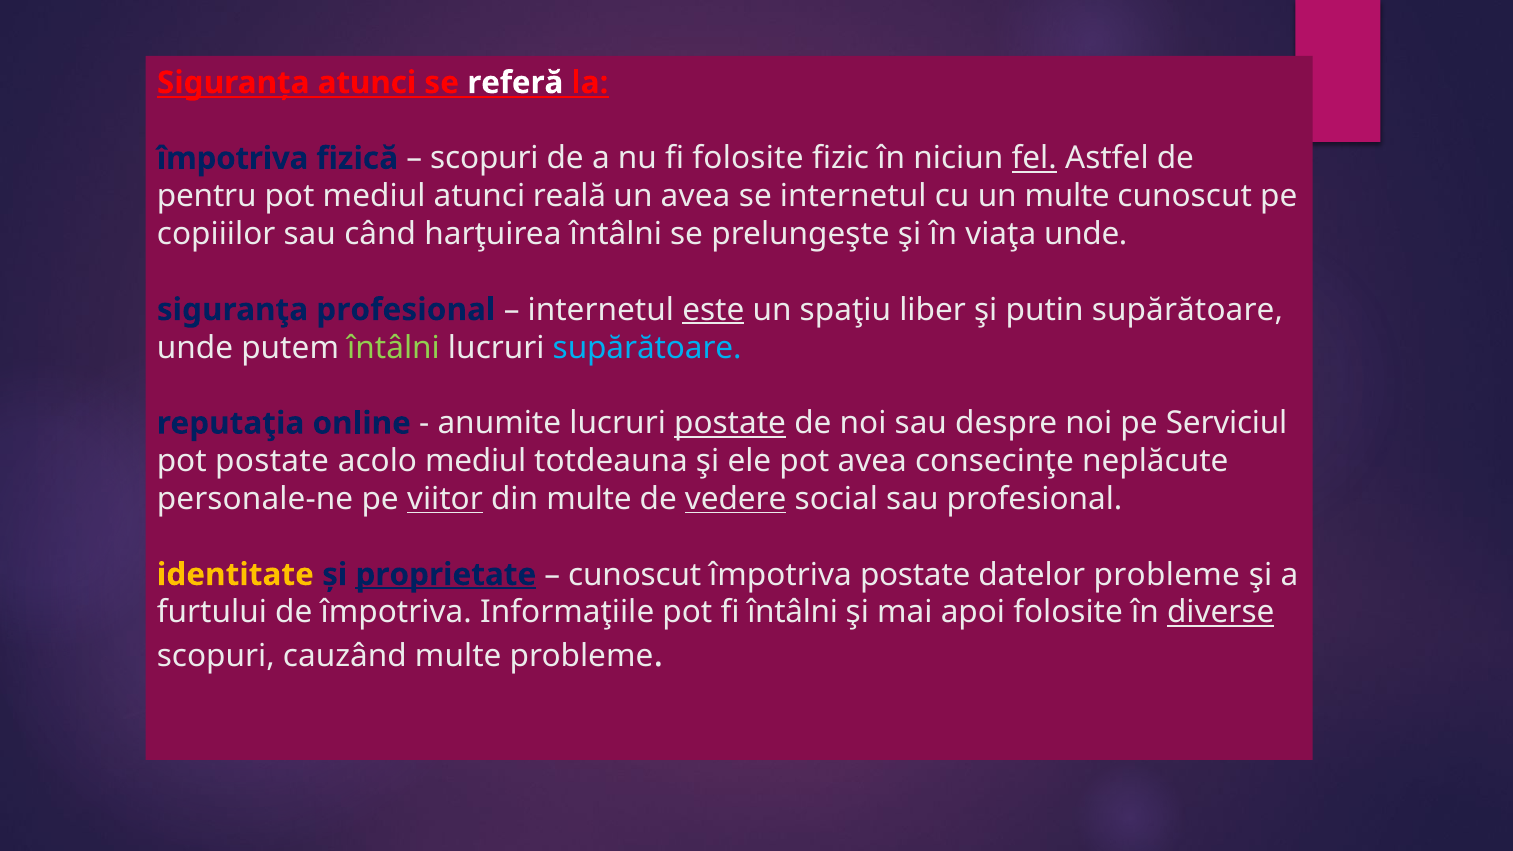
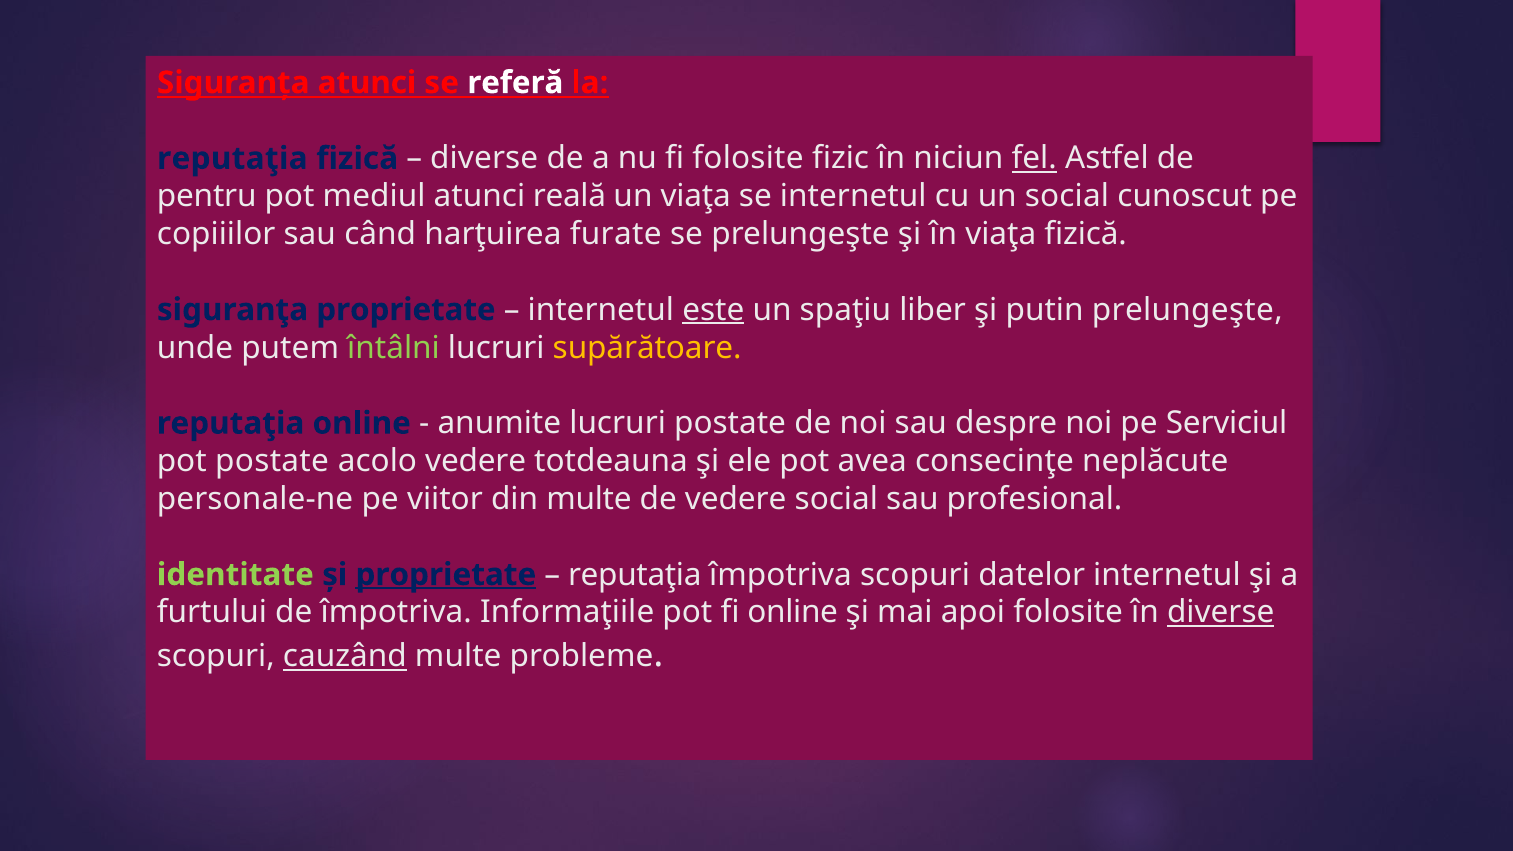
împotriva at (233, 158): împotriva -> reputaţia
scopuri at (484, 158): scopuri -> diverse
un avea: avea -> viaţa
un multe: multe -> social
harţuirea întâlni: întâlni -> furate
viaţa unde: unde -> fizică
siguranţa profesional: profesional -> proprietate
putin supărătoare: supărătoare -> prelungeşte
supărătoare at (647, 348) colour: light blue -> yellow
postate at (730, 423) underline: present -> none
acolo mediul: mediul -> vedere
viitor underline: present -> none
vedere at (736, 499) underline: present -> none
identitate colour: yellow -> light green
cunoscut at (635, 575): cunoscut -> reputaţia
împotriva postate: postate -> scopuri
datelor probleme: probleme -> internetul
fi întâlni: întâlni -> online
cauzând underline: none -> present
